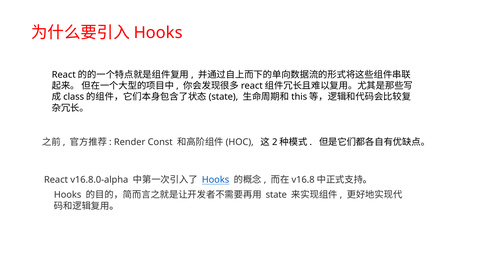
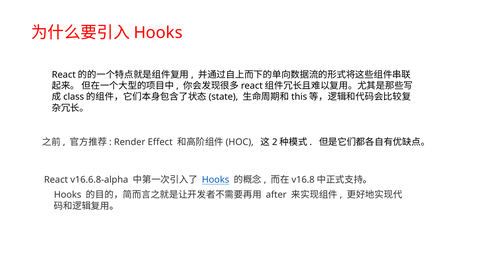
Const: Const -> Effect
v16.8.0-alpha: v16.8.0-alpha -> v16.6.8-alpha
state: state -> after
